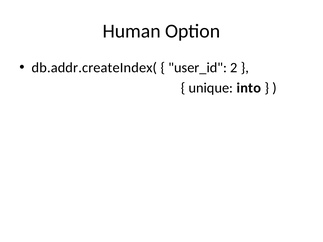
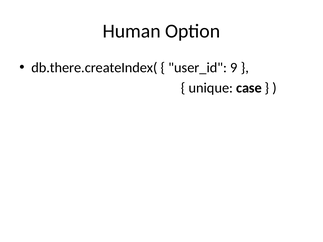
db.addr.createIndex(: db.addr.createIndex( -> db.there.createIndex(
2: 2 -> 9
into: into -> case
